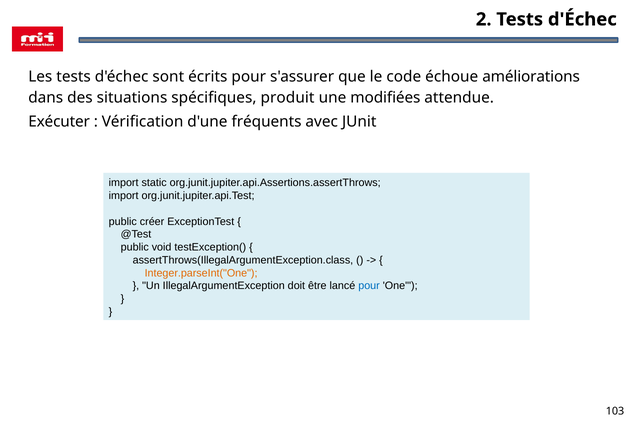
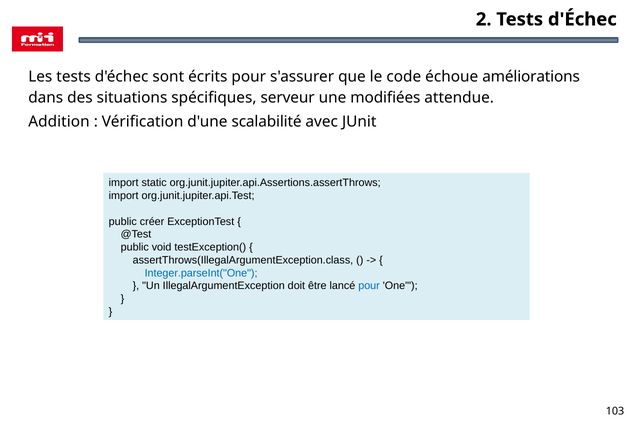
produit: produit -> serveur
Exécuter: Exécuter -> Addition
fréquents: fréquents -> scalabilité
Integer.parseInt("One colour: orange -> blue
